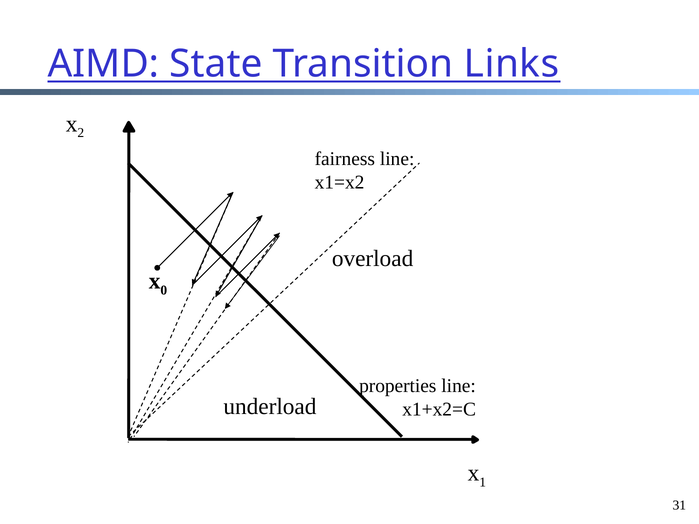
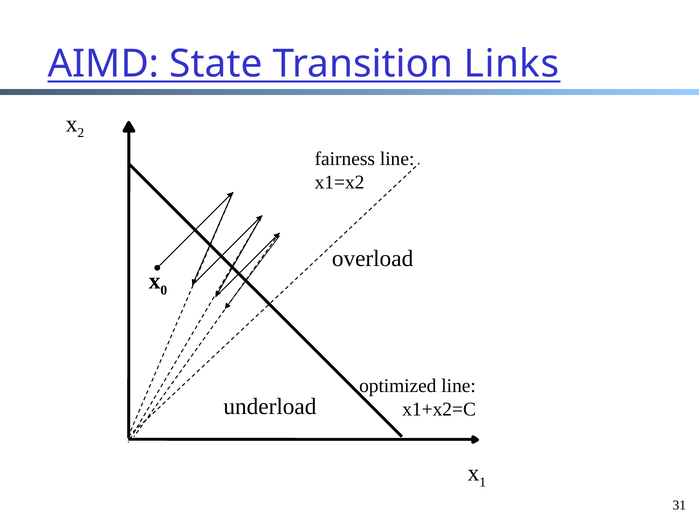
properties: properties -> optimized
